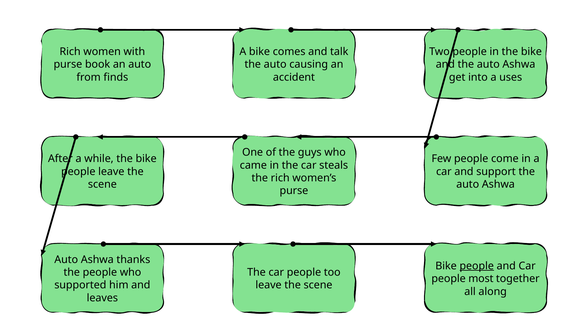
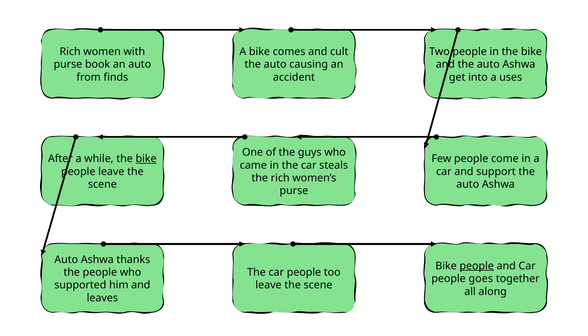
talk: talk -> cult
bike at (146, 159) underline: none -> present
most: most -> goes
